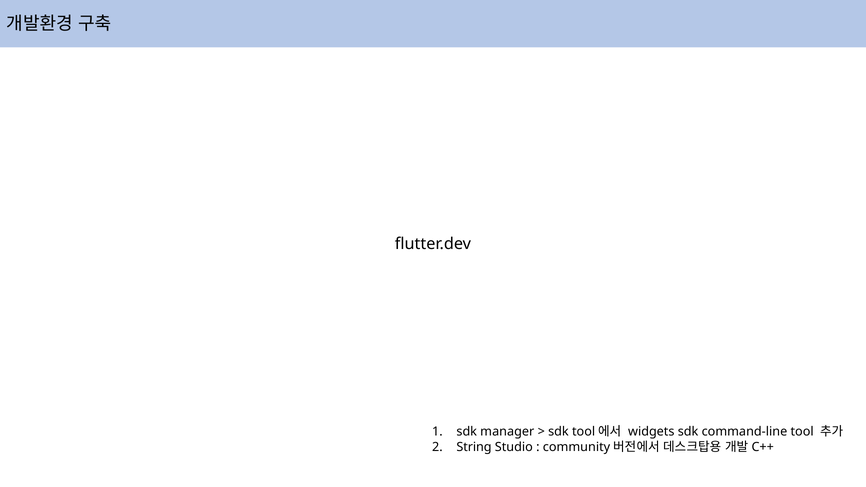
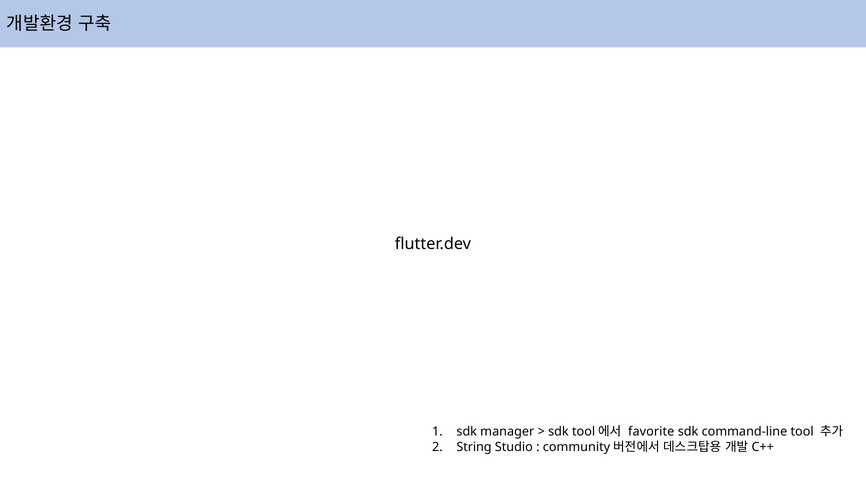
widgets: widgets -> favorite
